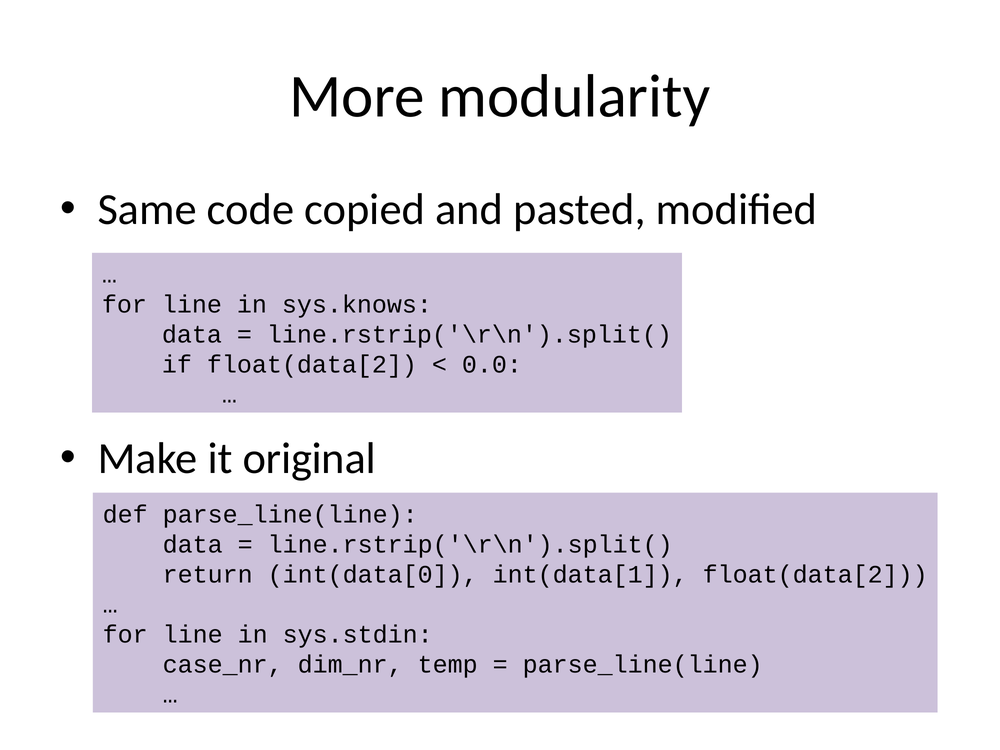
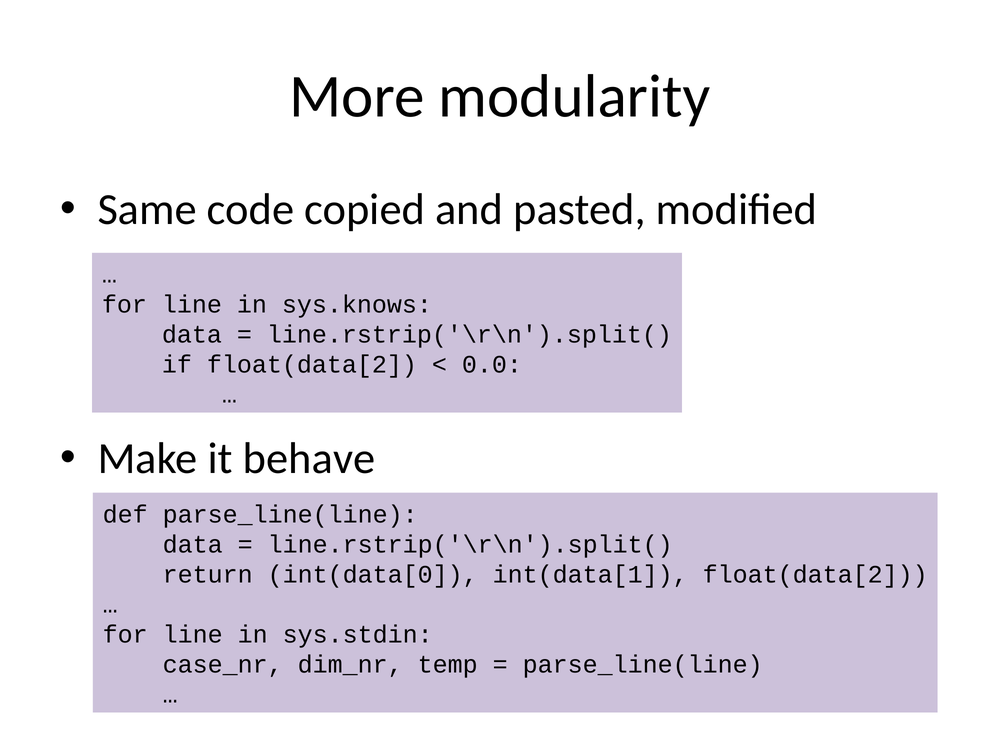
original: original -> behave
